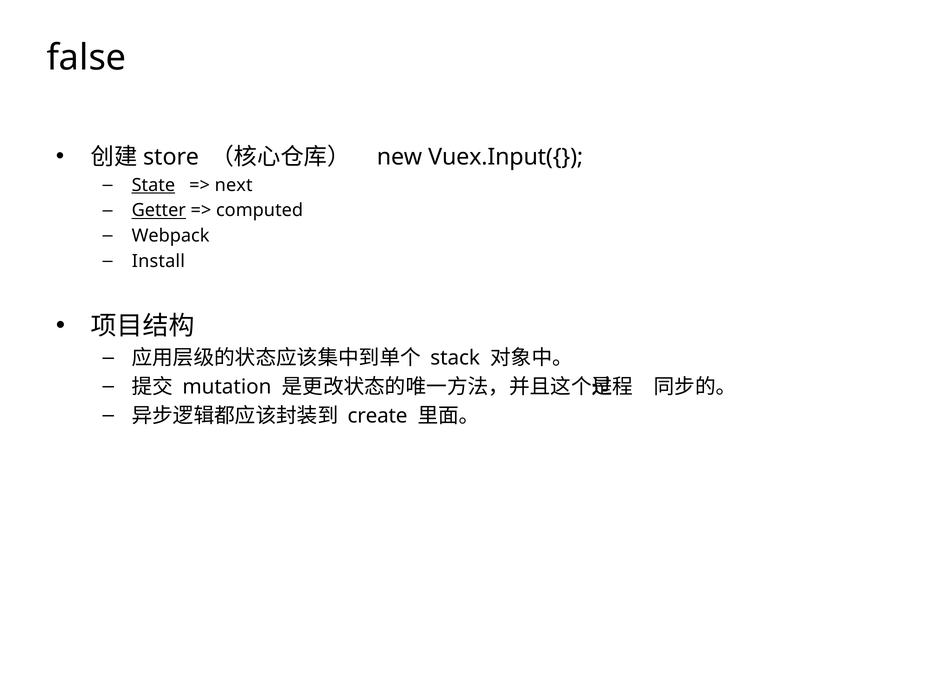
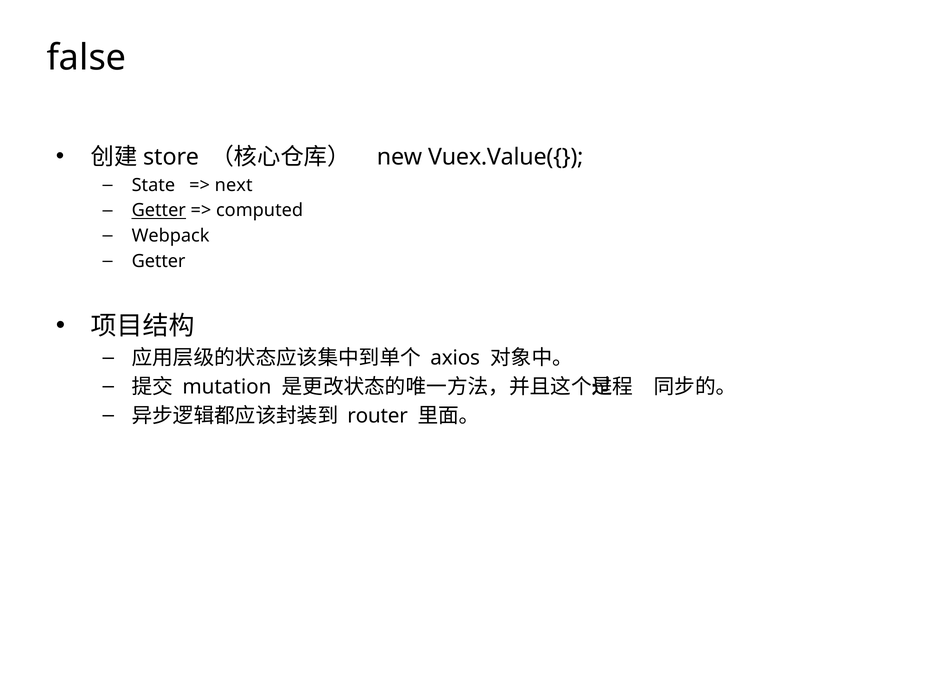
Vuex.Input({: Vuex.Input({ -> Vuex.Value({
State underline: present -> none
Install at (158, 261): Install -> Getter
stack: stack -> axios
create: create -> router
